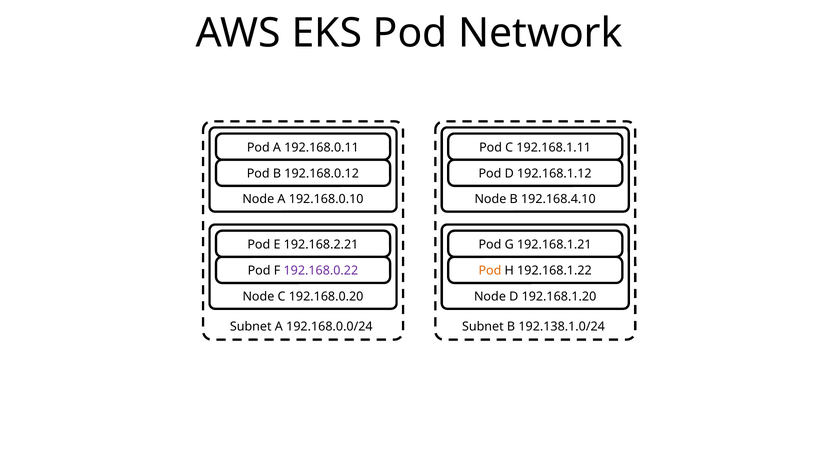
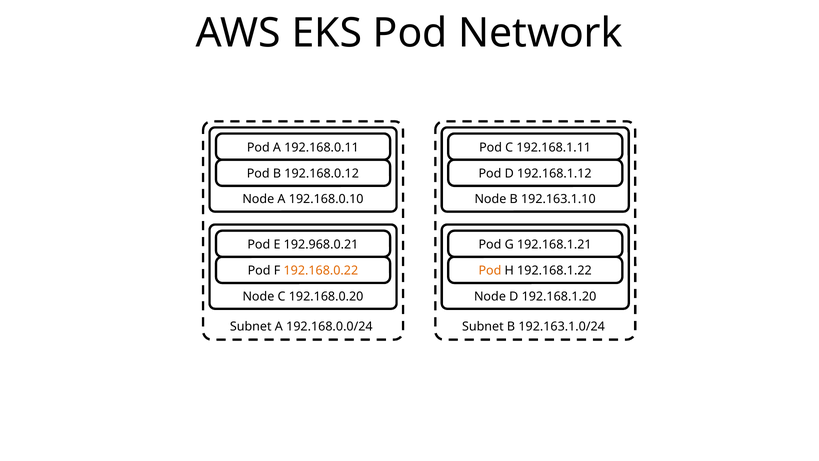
192.168.4.10: 192.168.4.10 -> 192.163.1.10
192.168.2.21: 192.168.2.21 -> 192.968.0.21
192.168.0.22 colour: purple -> orange
192.138.1.0/24: 192.138.1.0/24 -> 192.163.1.0/24
